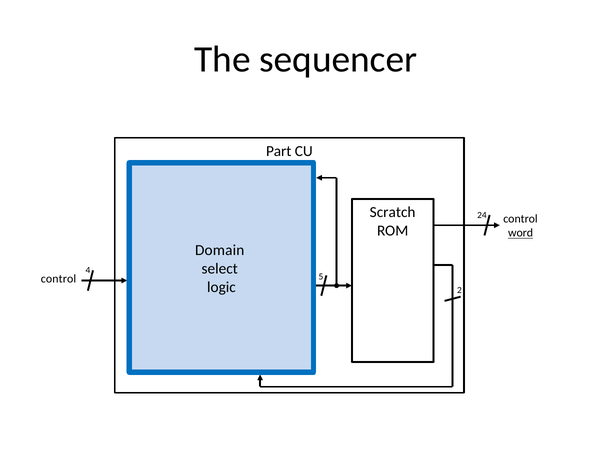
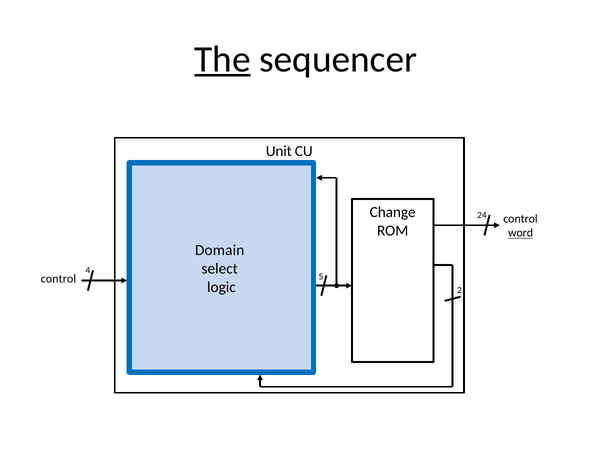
The underline: none -> present
Part: Part -> Unit
Scratch: Scratch -> Change
